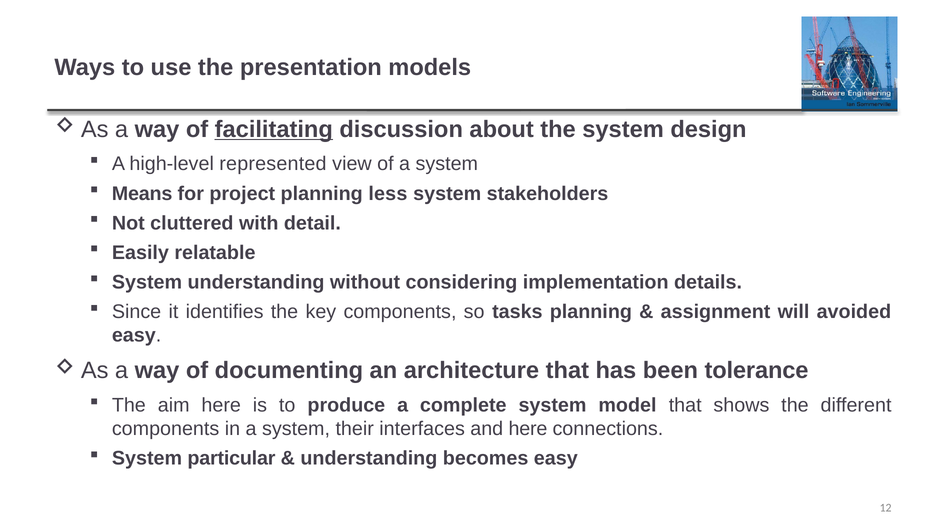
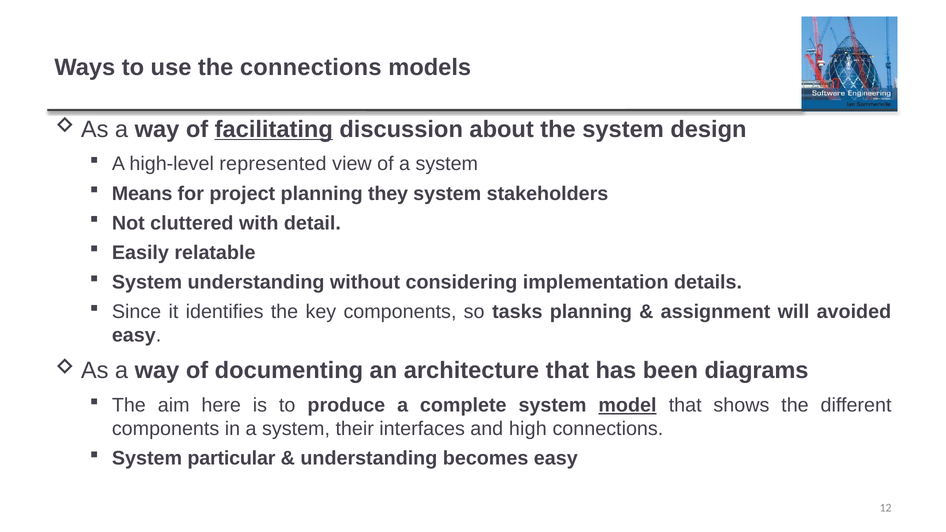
the presentation: presentation -> connections
less: less -> they
tolerance: tolerance -> diagrams
model underline: none -> present
and here: here -> high
